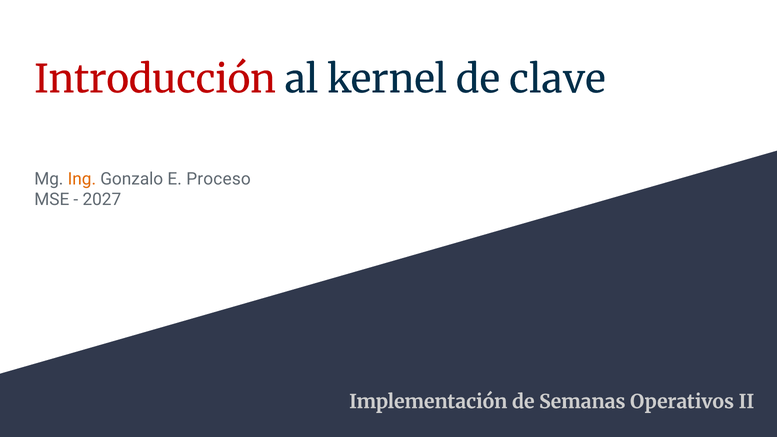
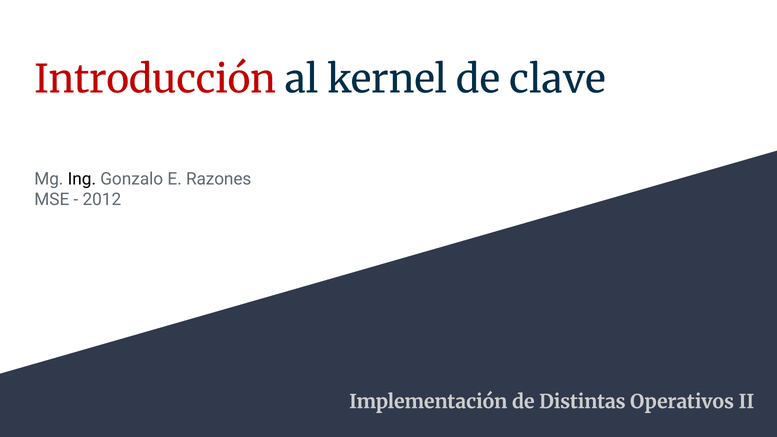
Ing colour: orange -> black
Proceso: Proceso -> Razones
2027: 2027 -> 2012
Semanas: Semanas -> Distintas
